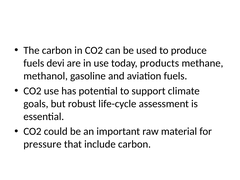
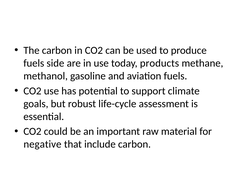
devi: devi -> side
pressure: pressure -> negative
